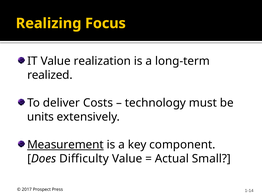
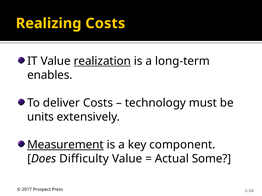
Realizing Focus: Focus -> Costs
realization underline: none -> present
realized: realized -> enables
Small: Small -> Some
